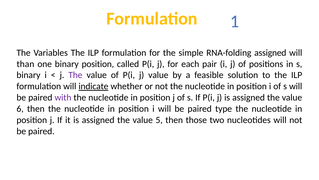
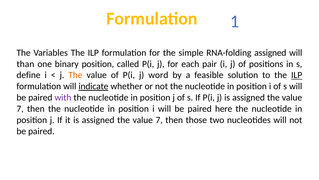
binary at (28, 75): binary -> define
The at (75, 75) colour: purple -> orange
j value: value -> word
ILP at (297, 75) underline: none -> present
6 at (20, 108): 6 -> 7
type: type -> here
5 at (159, 120): 5 -> 7
